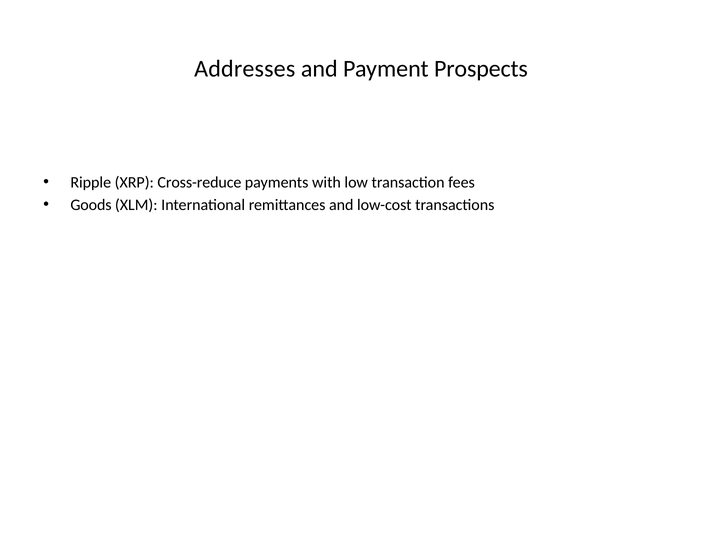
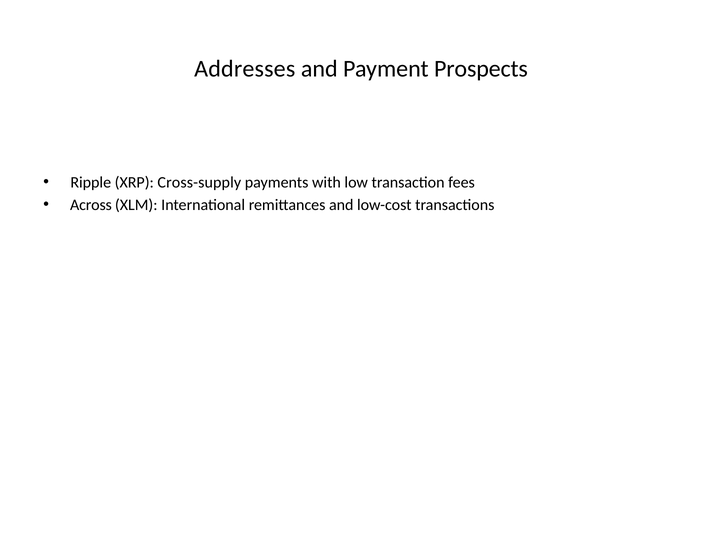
Cross-reduce: Cross-reduce -> Cross-supply
Goods: Goods -> Across
